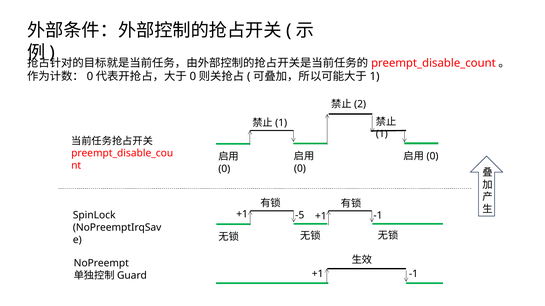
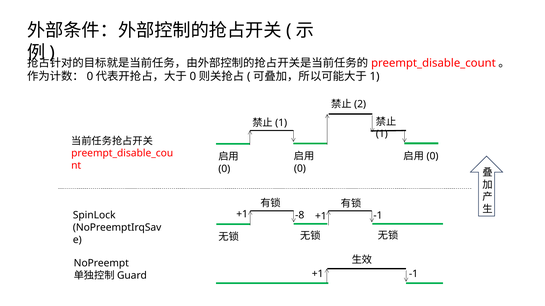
-5: -5 -> -8
